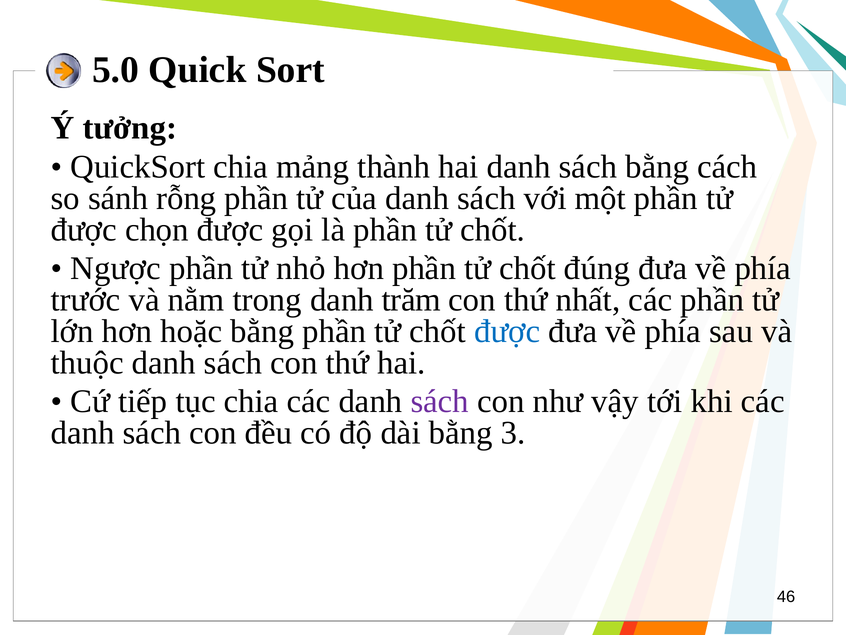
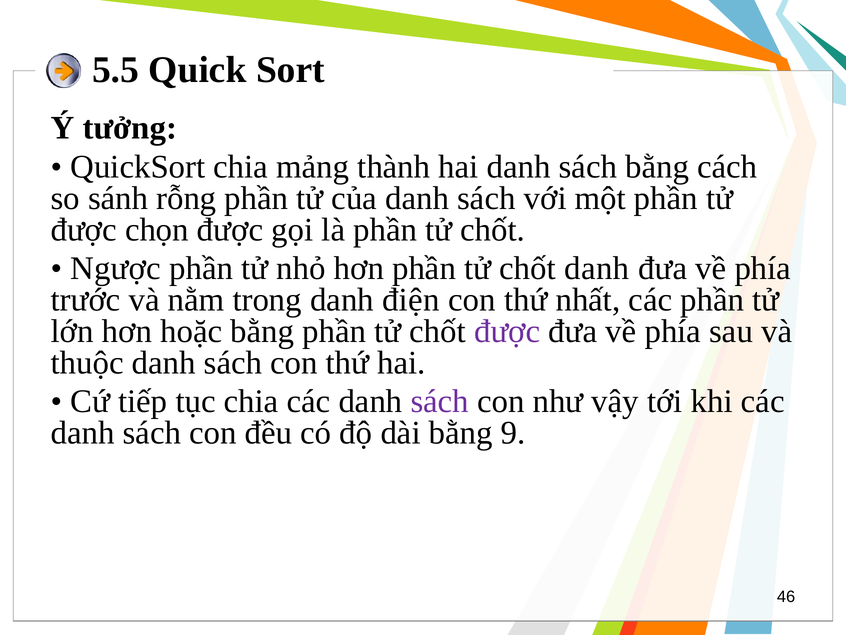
5.0: 5.0 -> 5.5
chốt đúng: đúng -> danh
trăm: trăm -> điện
được at (507, 331) colour: blue -> purple
3: 3 -> 9
